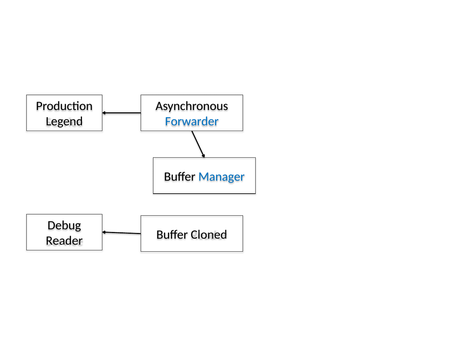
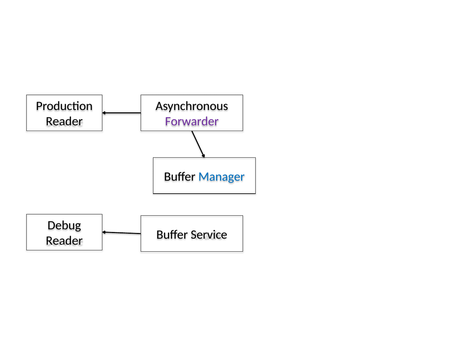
Legend at (64, 121): Legend -> Reader
Forwarder colour: blue -> purple
Cloned: Cloned -> Service
